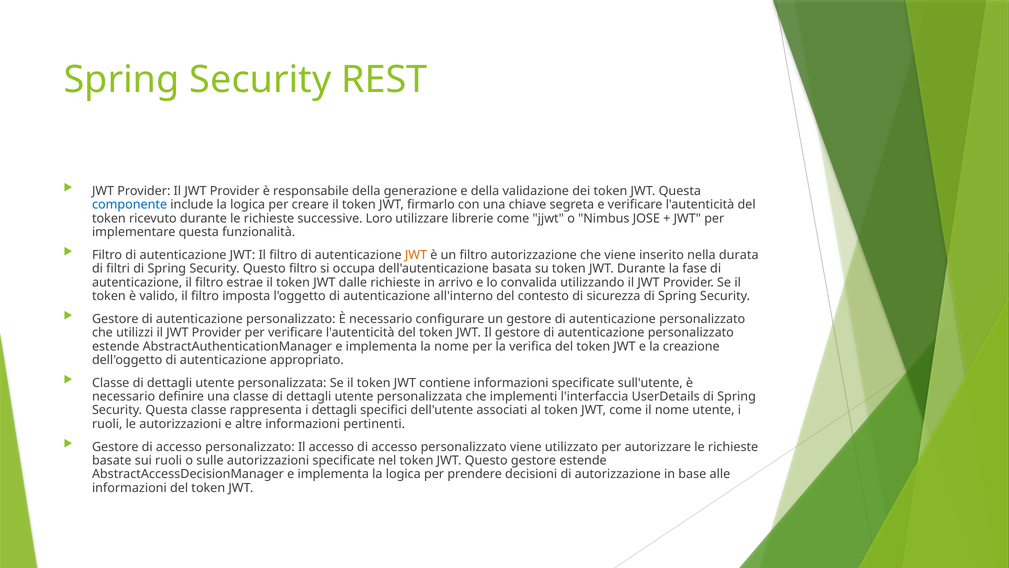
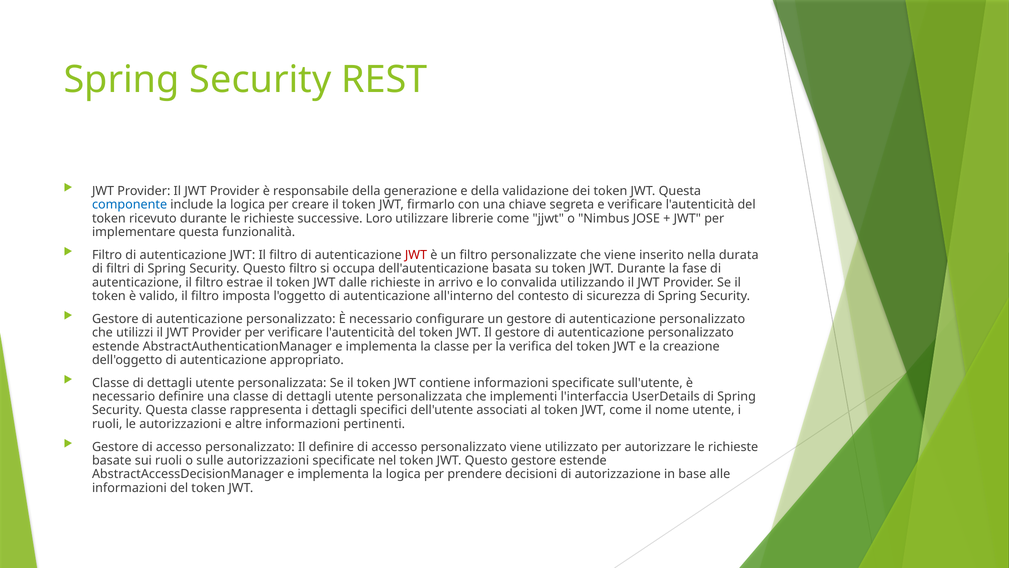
JWT at (416, 255) colour: orange -> red
filtro autorizzazione: autorizzazione -> personalizzate
la nome: nome -> classe
Il accesso: accesso -> definire
